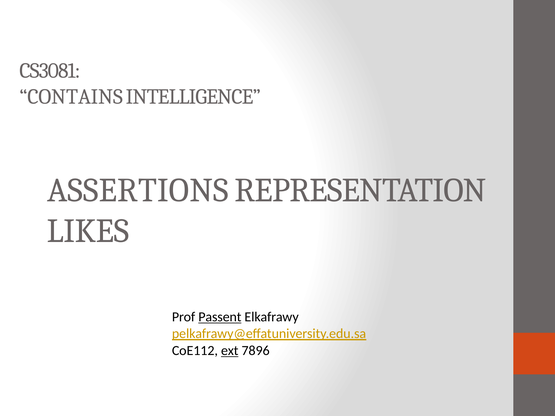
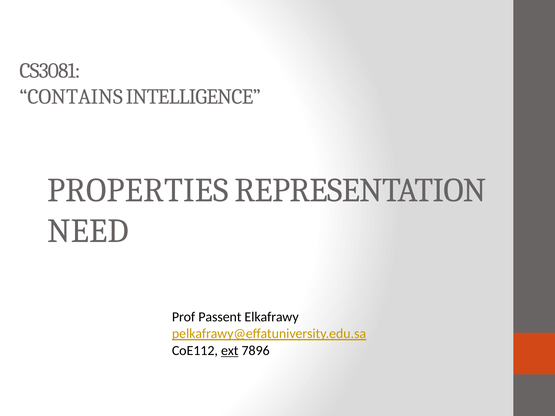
ASSERTIONS: ASSERTIONS -> PROPERTIES
LIKES: LIKES -> NEED
Passent underline: present -> none
